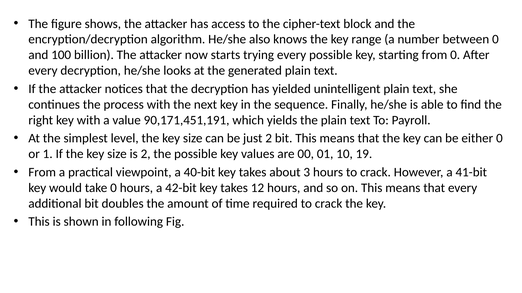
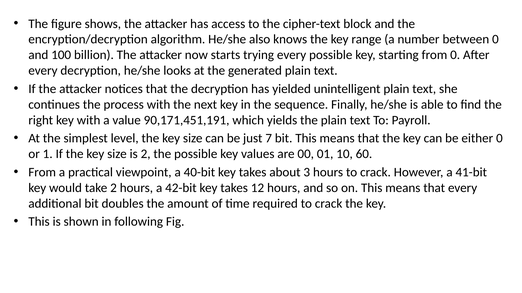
just 2: 2 -> 7
19: 19 -> 60
take 0: 0 -> 2
